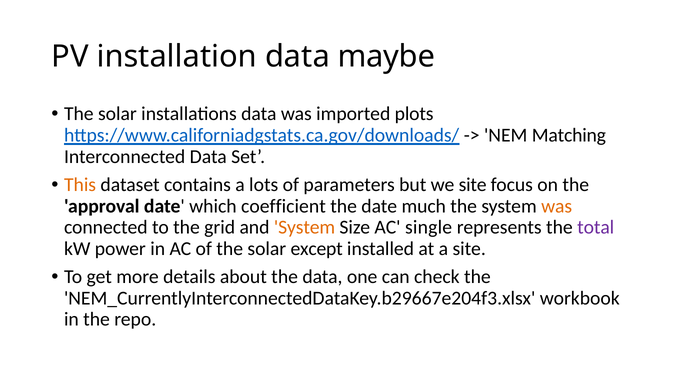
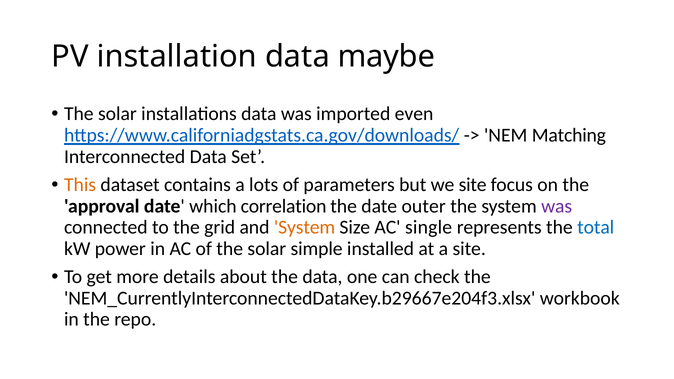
plots: plots -> even
coefficient: coefficient -> correlation
much: much -> outer
was at (557, 206) colour: orange -> purple
total colour: purple -> blue
except: except -> simple
